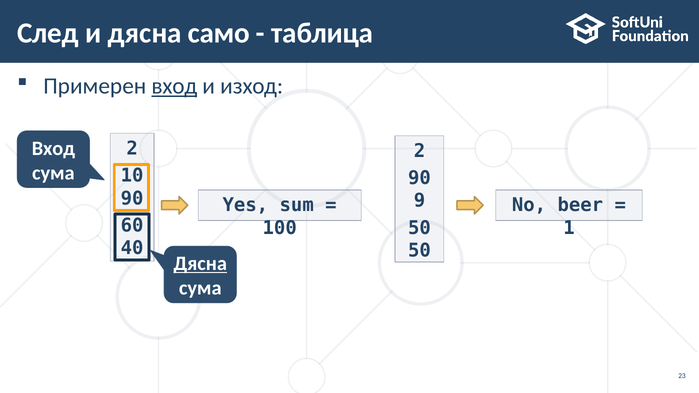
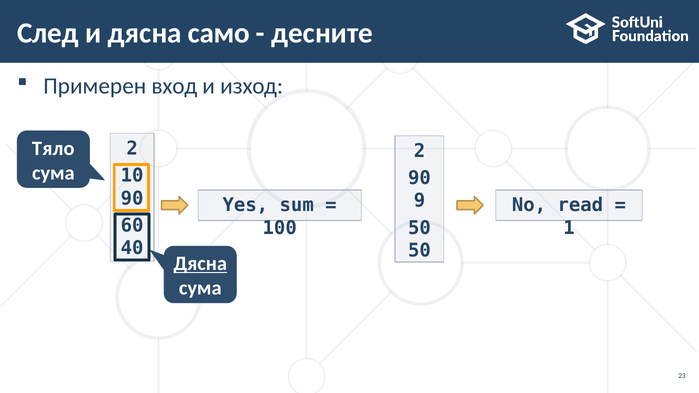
таблица: таблица -> десните
вход at (174, 86) underline: present -> none
Вход at (53, 148): Вход -> Тяло
beer: beer -> read
